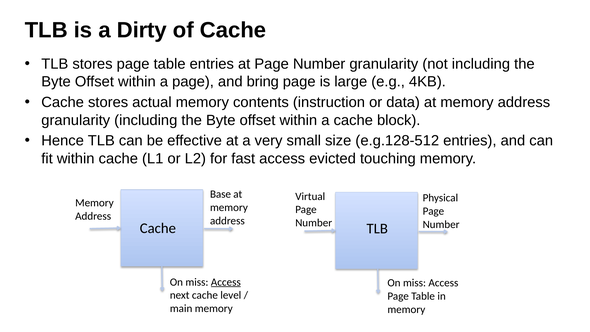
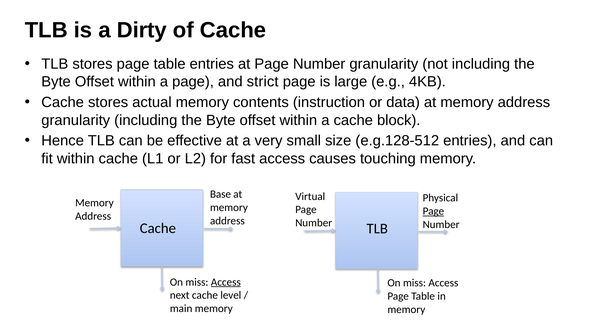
bring: bring -> strict
evicted: evicted -> causes
Page at (433, 211) underline: none -> present
